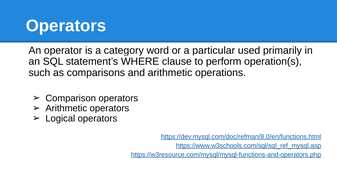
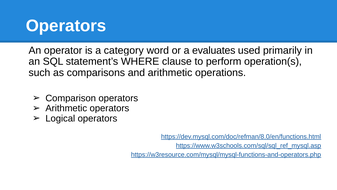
particular: particular -> evaluates
